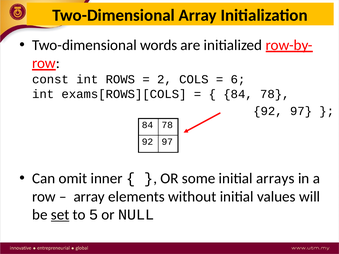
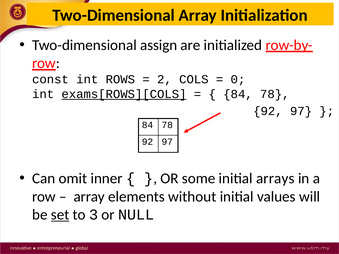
words: words -> assign
6: 6 -> 0
exams[ROWS][COLS underline: none -> present
5: 5 -> 3
